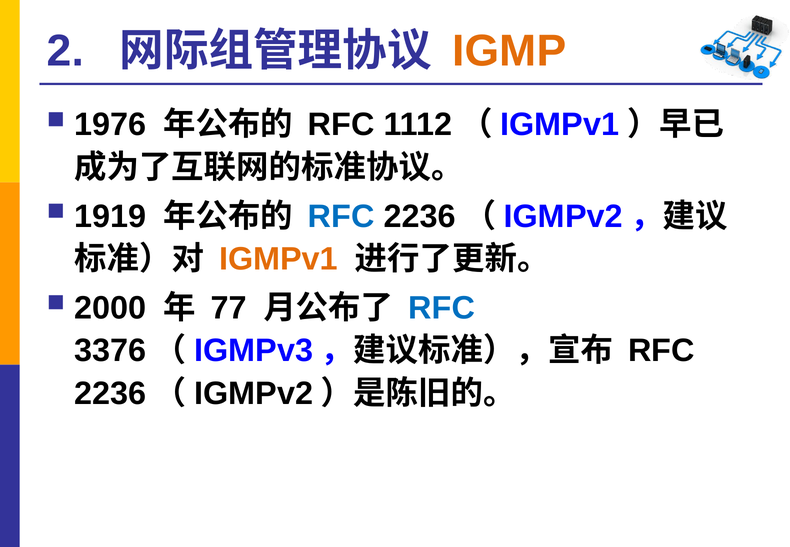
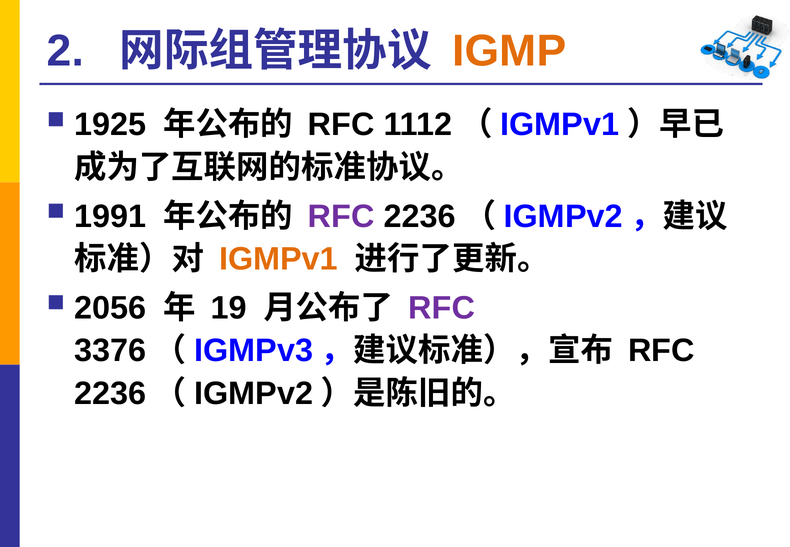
1976: 1976 -> 1925
1919: 1919 -> 1991
RFC at (341, 216) colour: blue -> purple
2000: 2000 -> 2056
77: 77 -> 19
RFC at (442, 308) colour: blue -> purple
